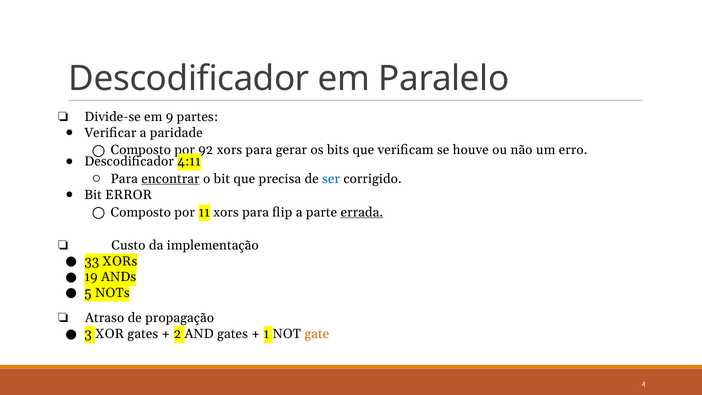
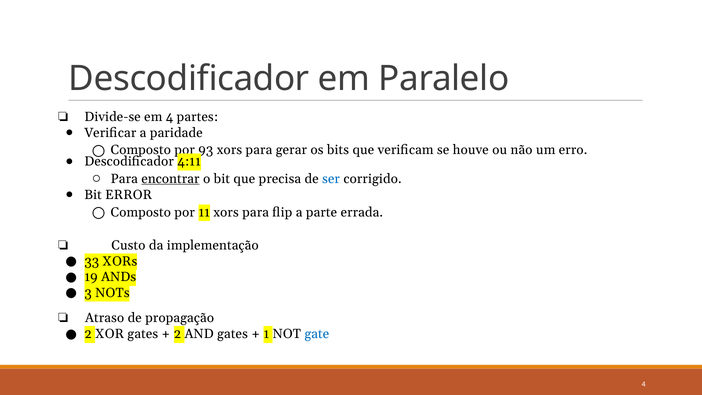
em 9: 9 -> 4
92: 92 -> 93
errada underline: present -> none
5: 5 -> 3
3 at (88, 334): 3 -> 2
gate colour: orange -> blue
